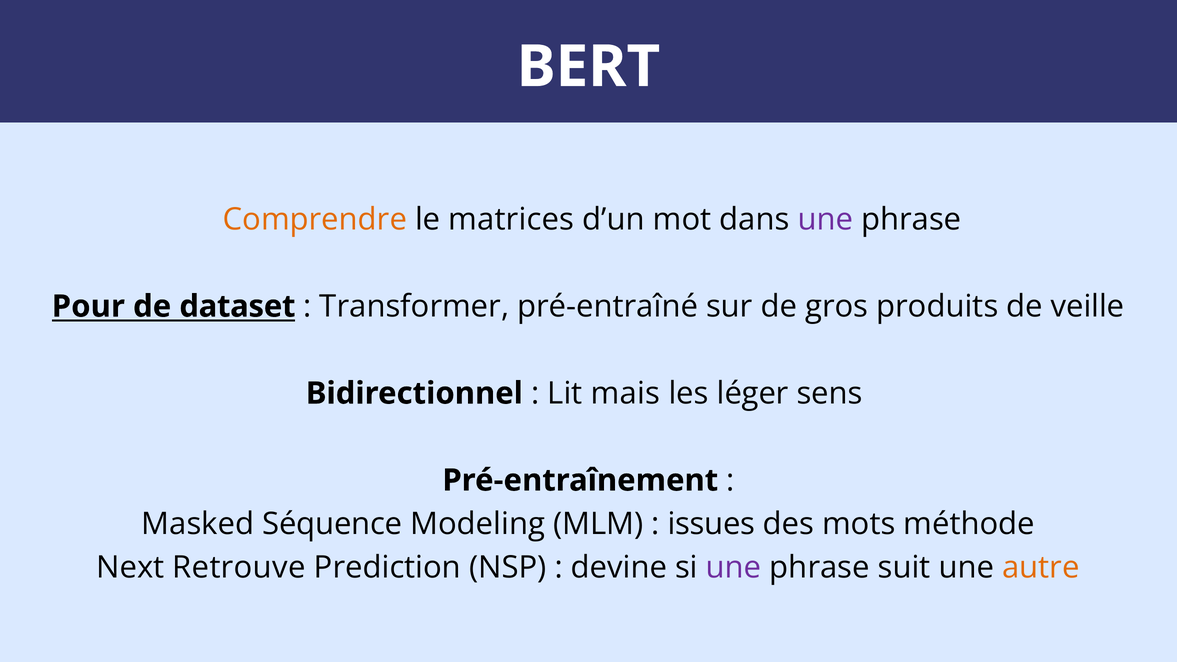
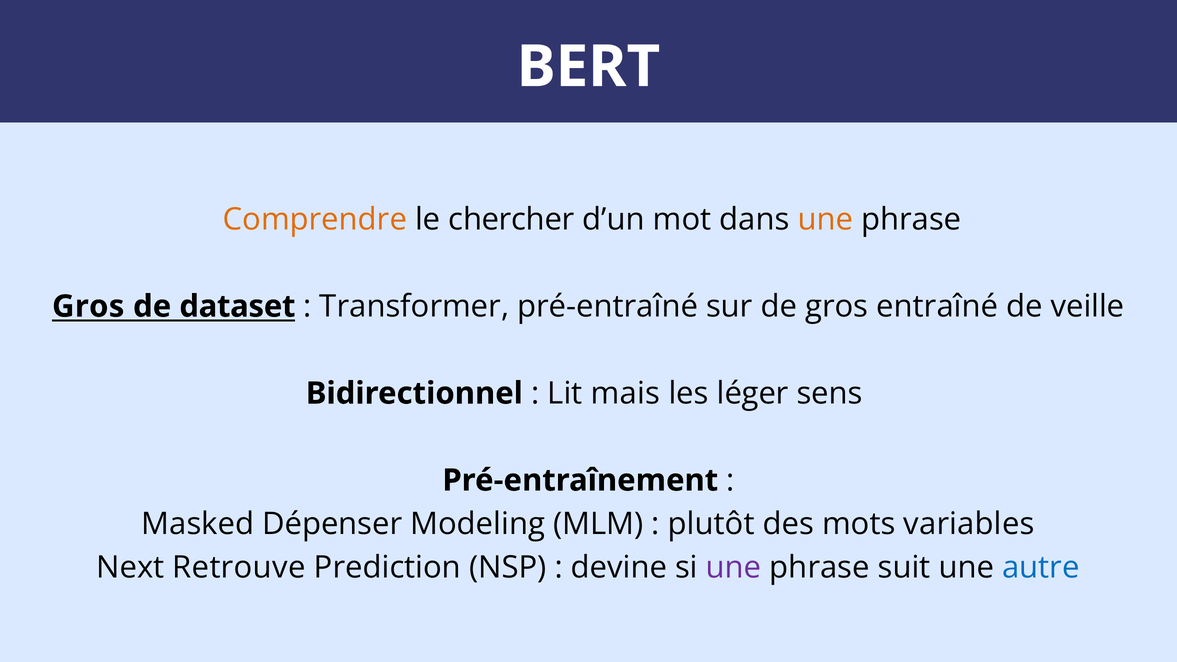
matrices: matrices -> chercher
une at (825, 219) colour: purple -> orange
Pour at (88, 306): Pour -> Gros
produits: produits -> entraîné
Séquence: Séquence -> Dépenser
issues: issues -> plutôt
méthode: méthode -> variables
autre colour: orange -> blue
